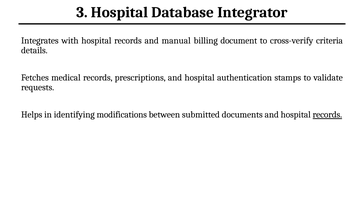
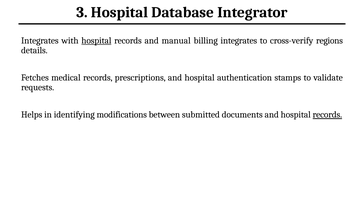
hospital at (96, 40) underline: none -> present
billing document: document -> integrates
criteria: criteria -> regions
